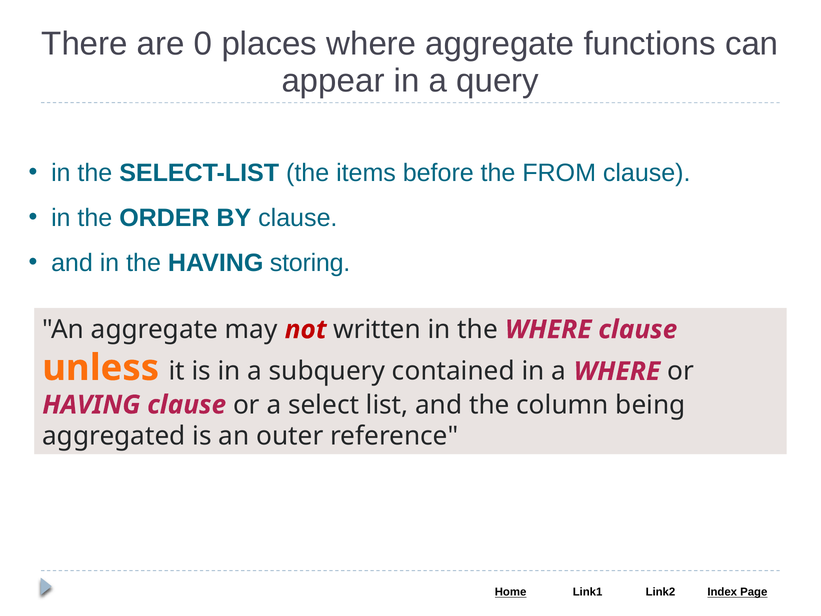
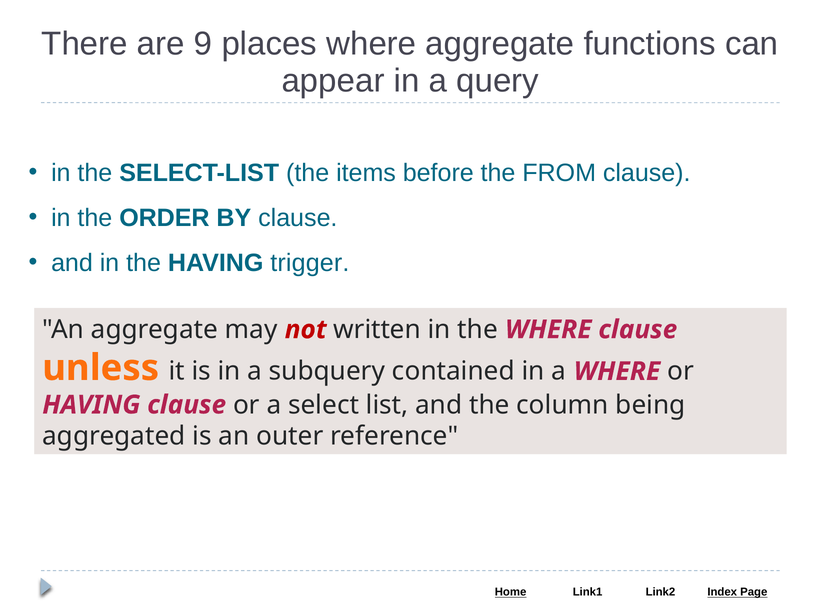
0: 0 -> 9
storing: storing -> trigger
